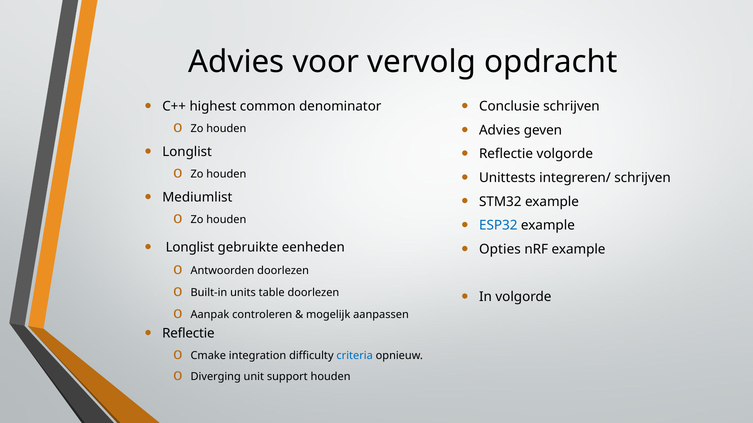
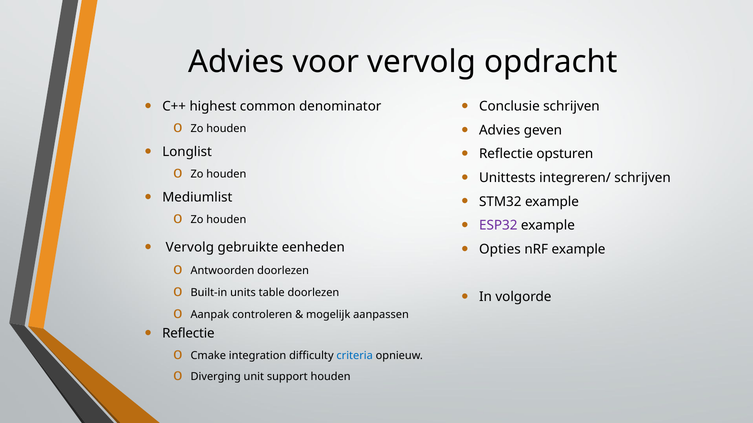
Reflectie volgorde: volgorde -> opsturen
ESP32 colour: blue -> purple
Longlist at (190, 248): Longlist -> Vervolg
